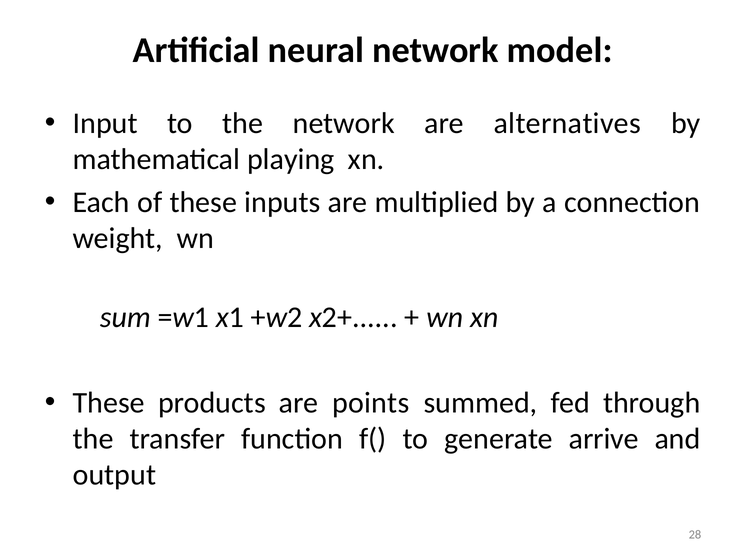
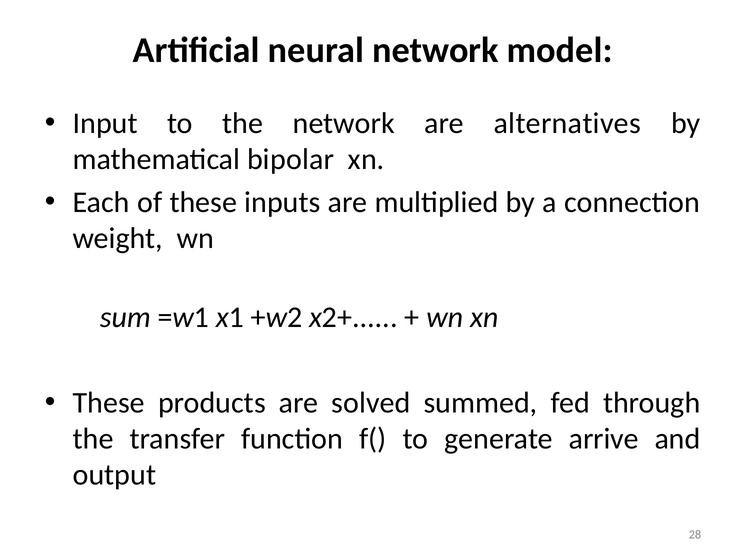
playing: playing -> bipolar
points: points -> solved
